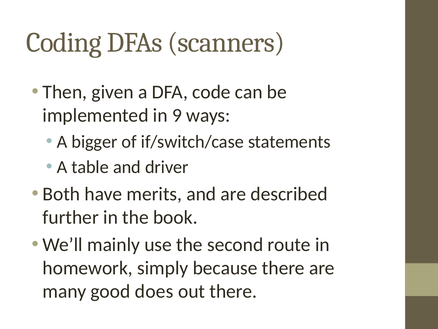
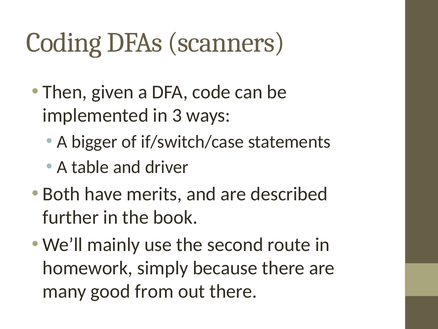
9: 9 -> 3
does: does -> from
